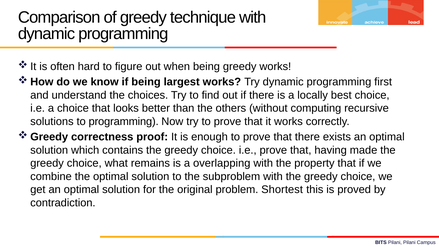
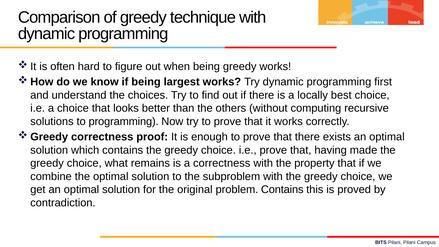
a overlapping: overlapping -> correctness
problem Shortest: Shortest -> Contains
